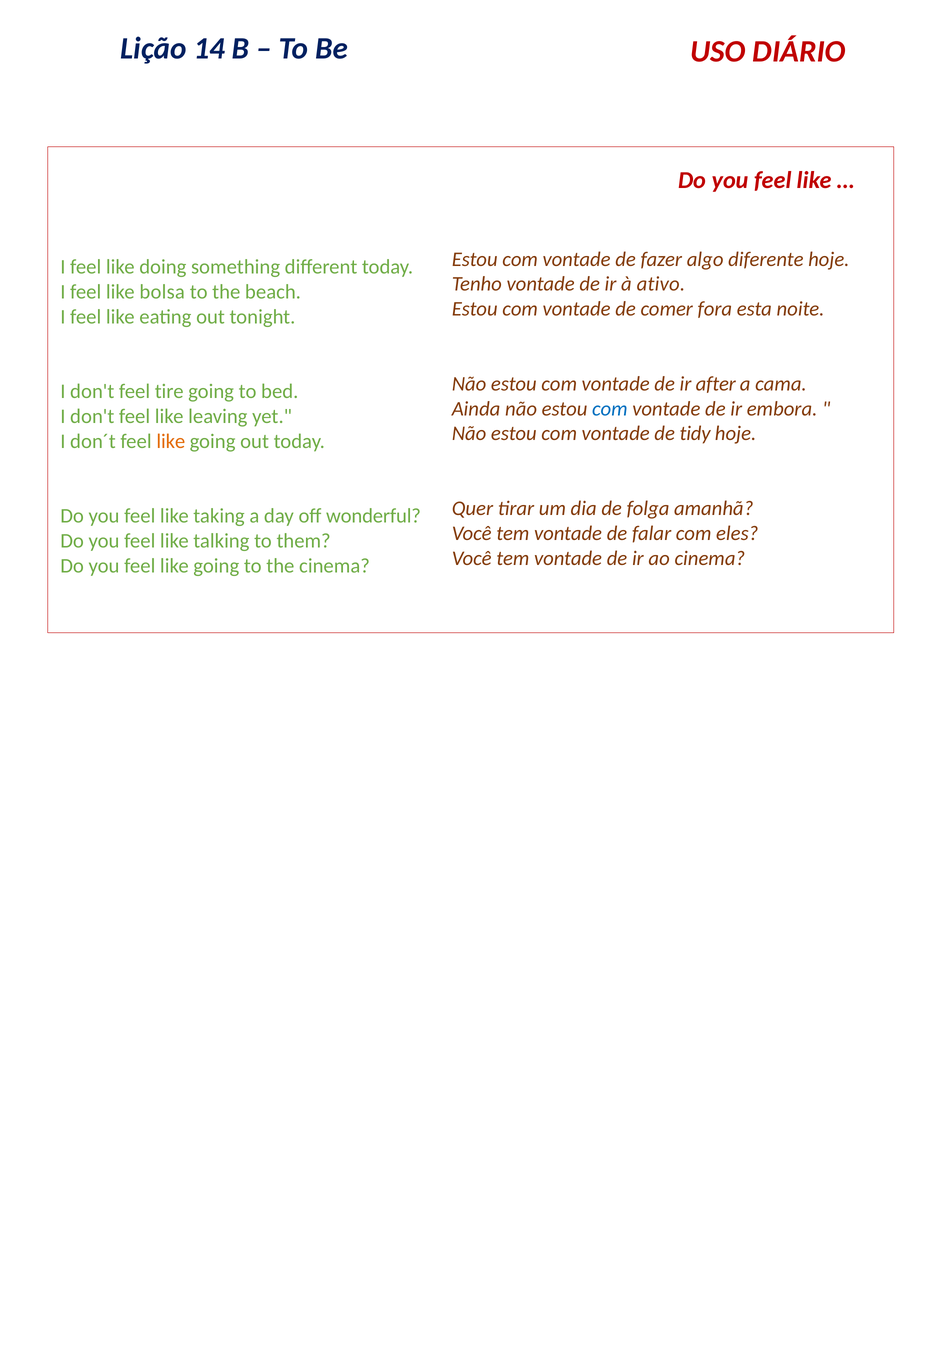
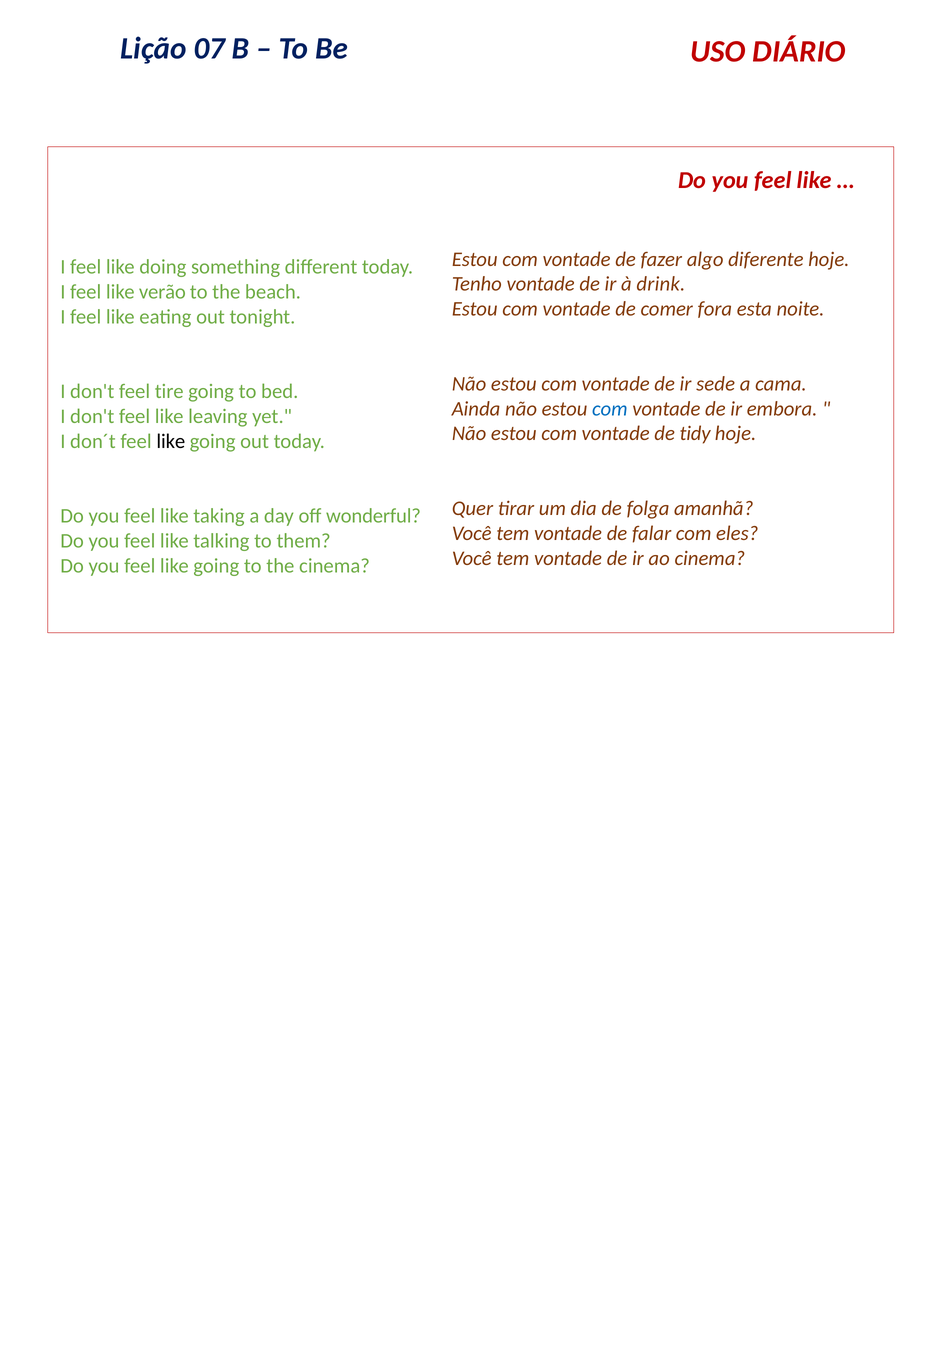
14: 14 -> 07
ativo: ativo -> drink
bolsa: bolsa -> verão
after: after -> sede
like at (171, 441) colour: orange -> black
